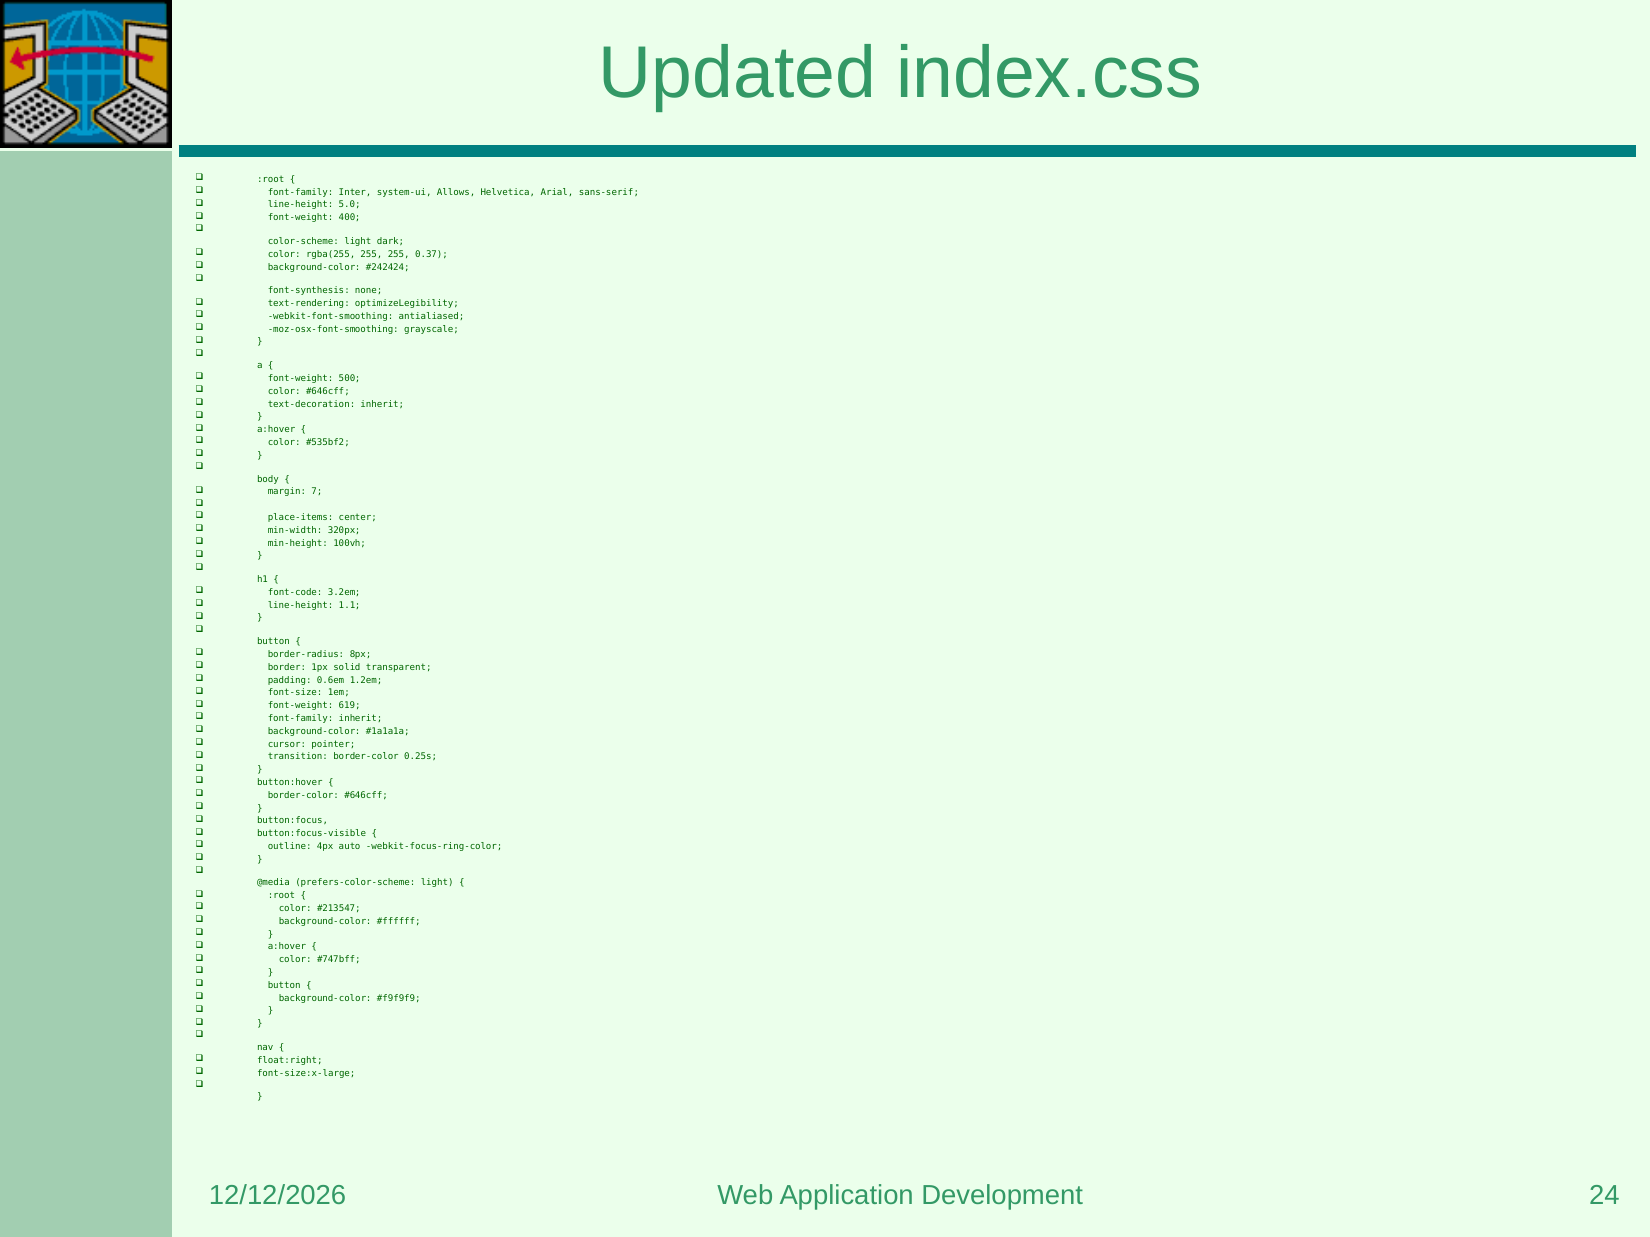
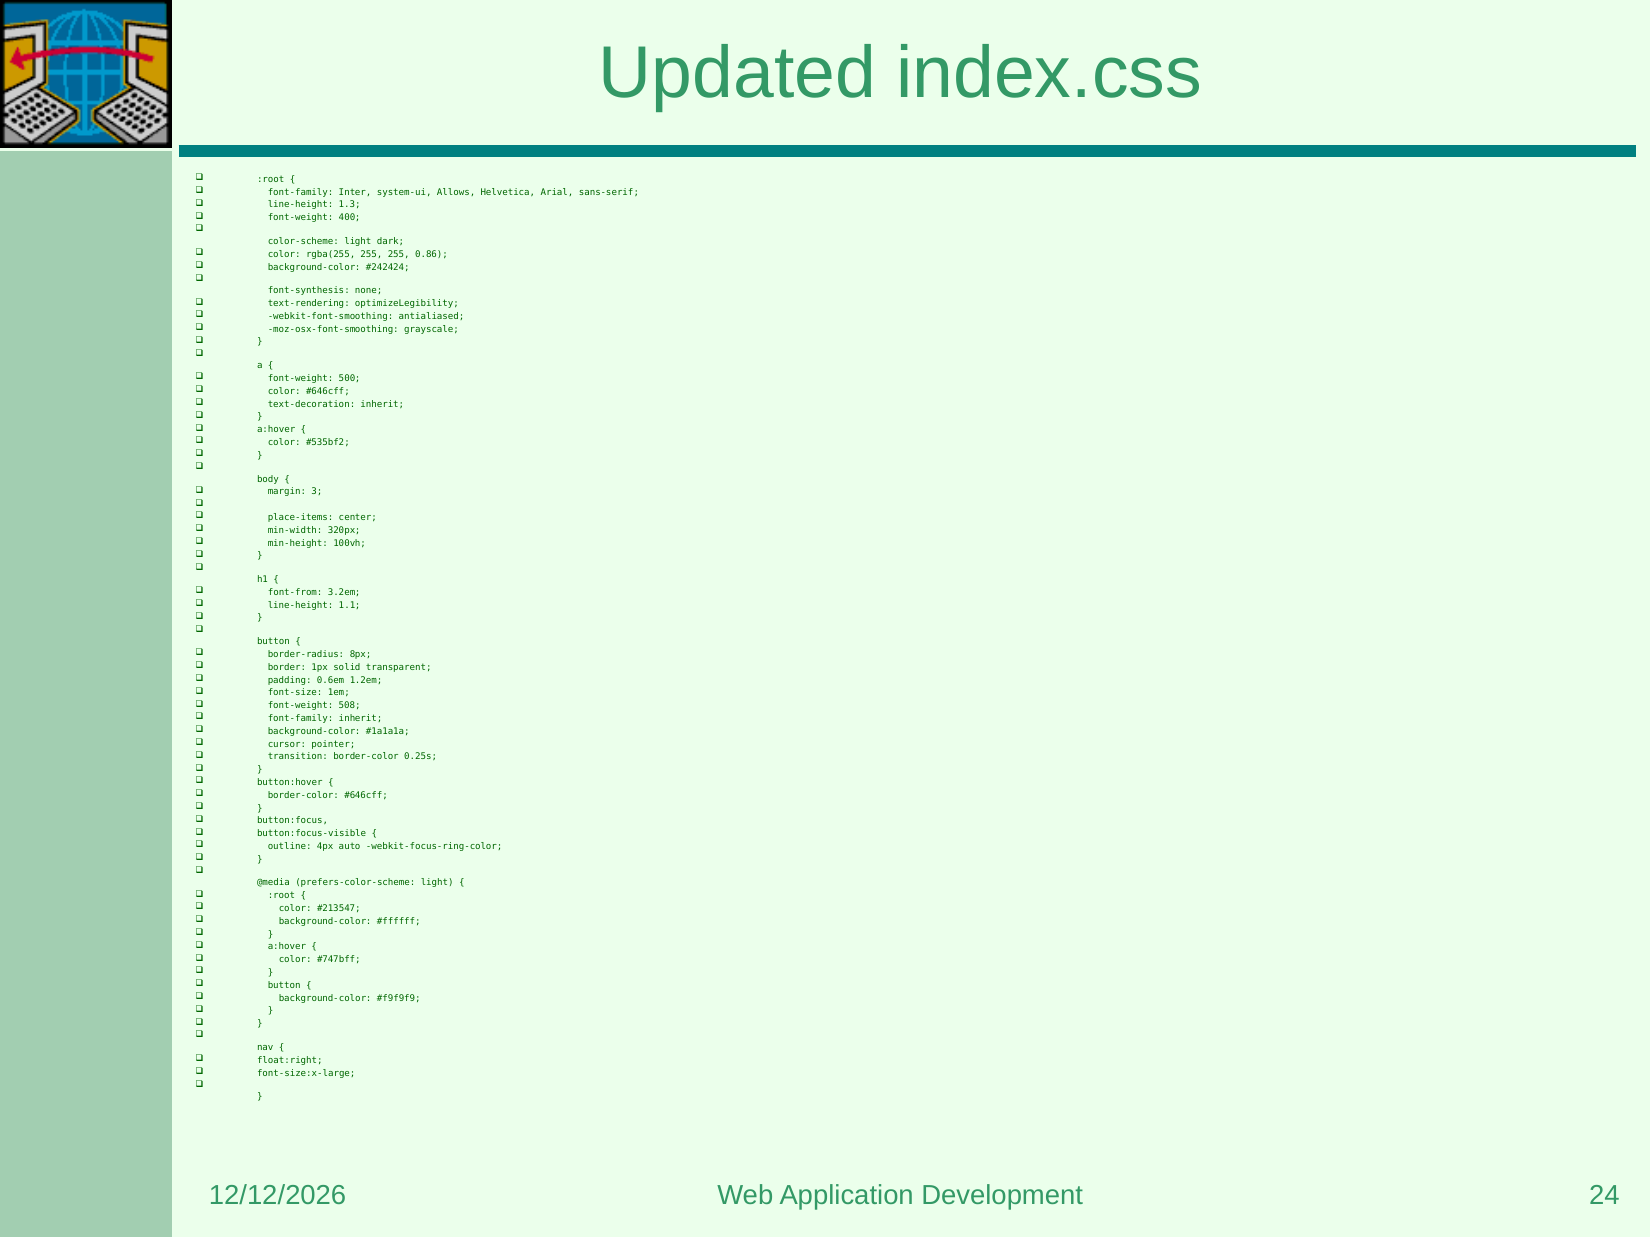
5.0: 5.0 -> 1.3
0.37: 0.37 -> 0.86
7: 7 -> 3
font-code: font-code -> font-from
619: 619 -> 508
